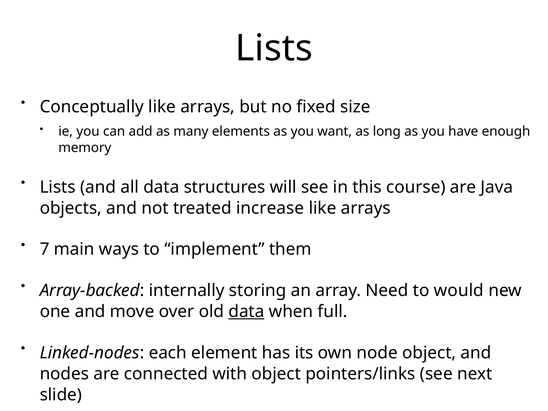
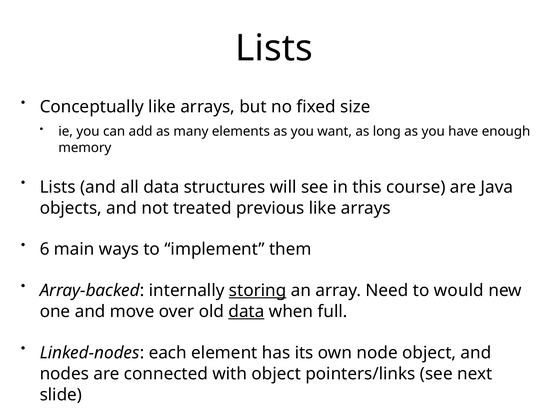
increase: increase -> previous
7: 7 -> 6
storing underline: none -> present
